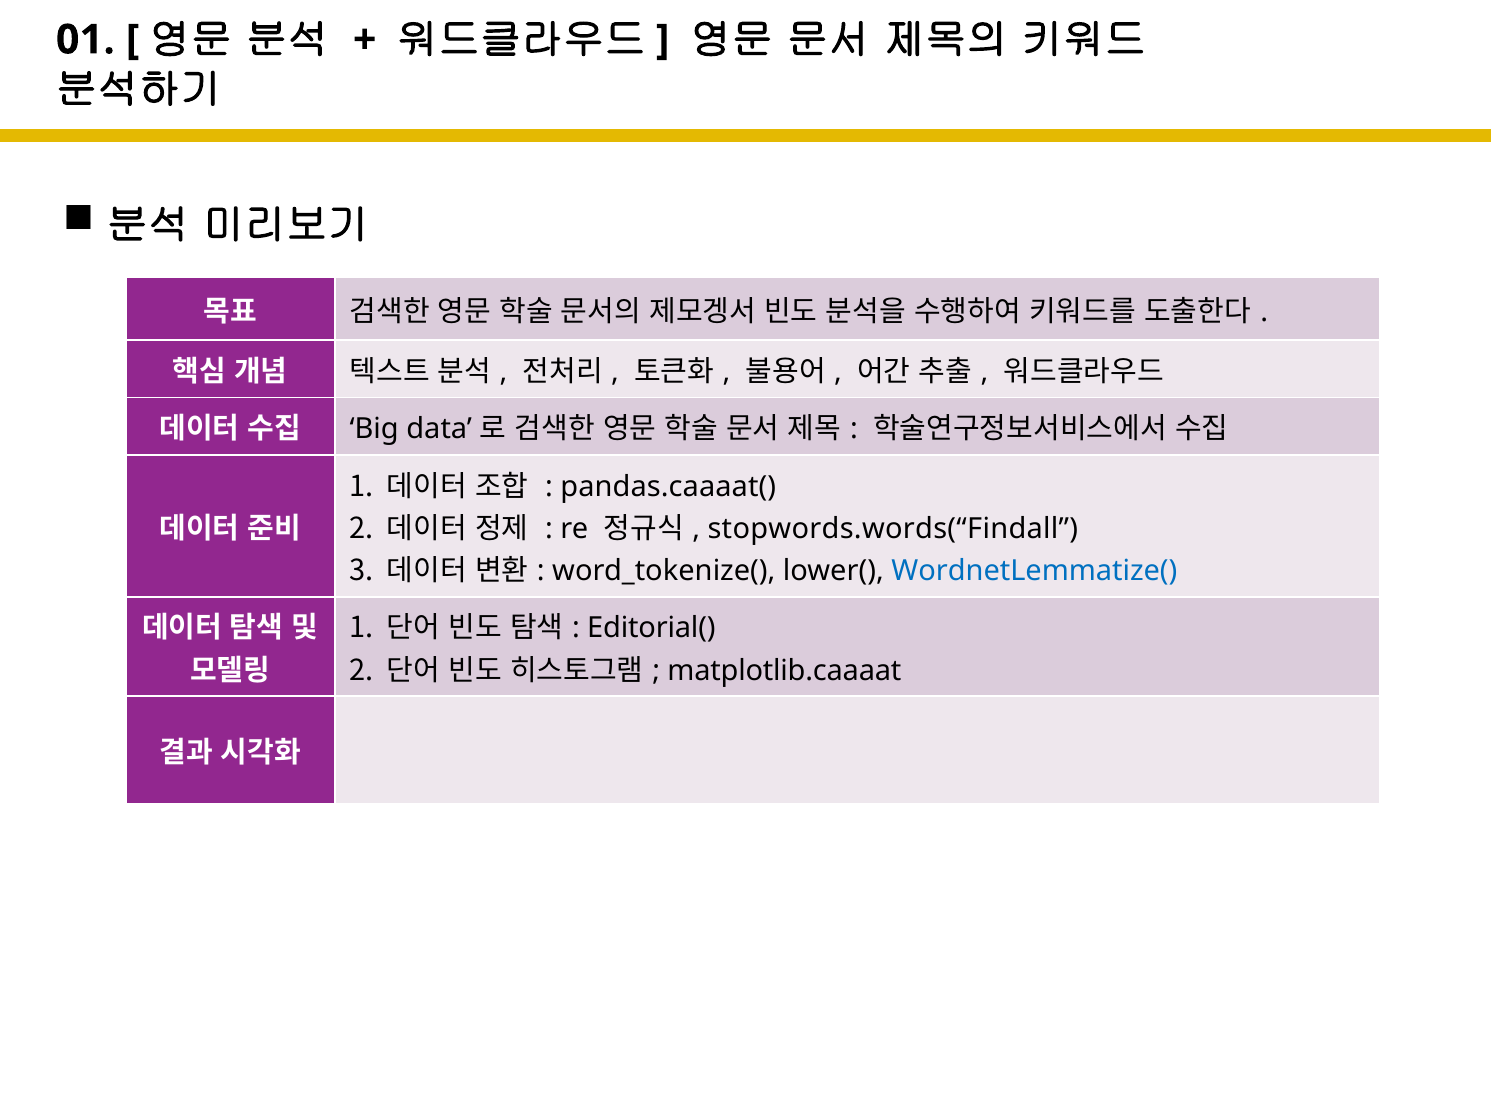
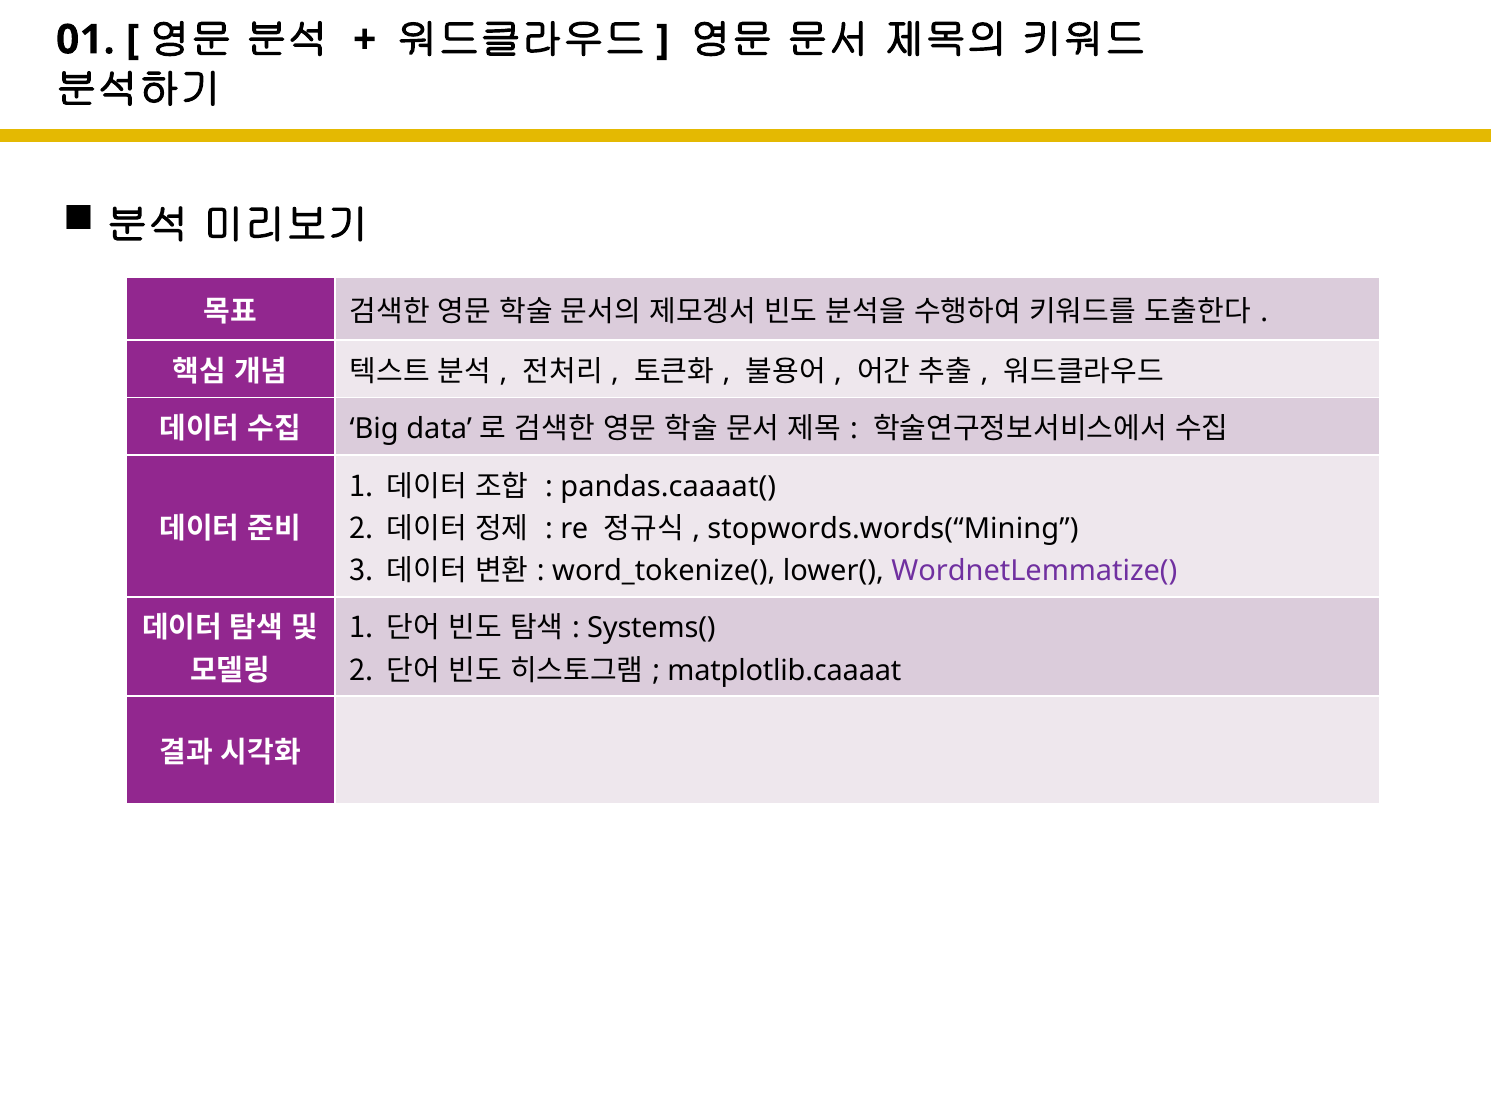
stopwords.words(“Findall: stopwords.words(“Findall -> stopwords.words(“Mining
WordnetLemmatize( colour: blue -> purple
Editorial(: Editorial( -> Systems(
